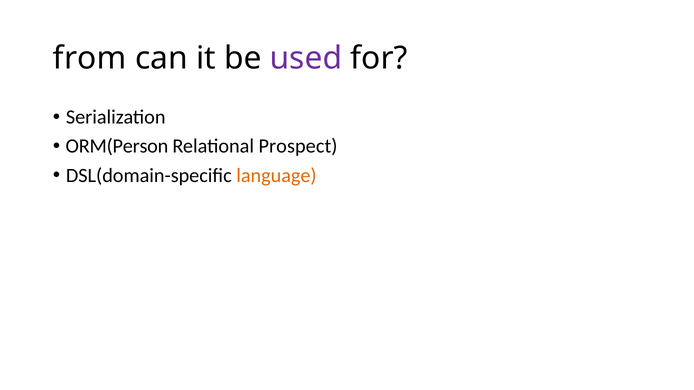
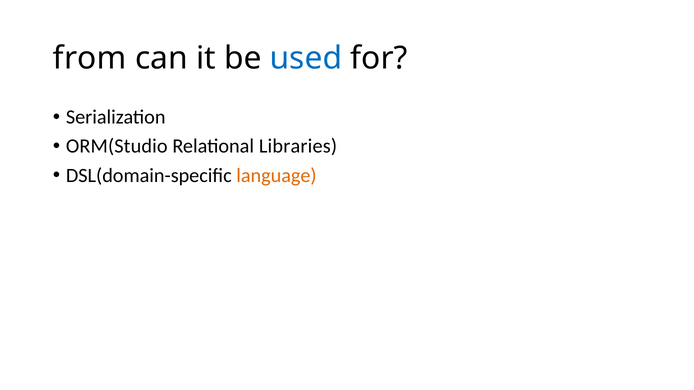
used colour: purple -> blue
ORM(Person: ORM(Person -> ORM(Studio
Prospect: Prospect -> Libraries
